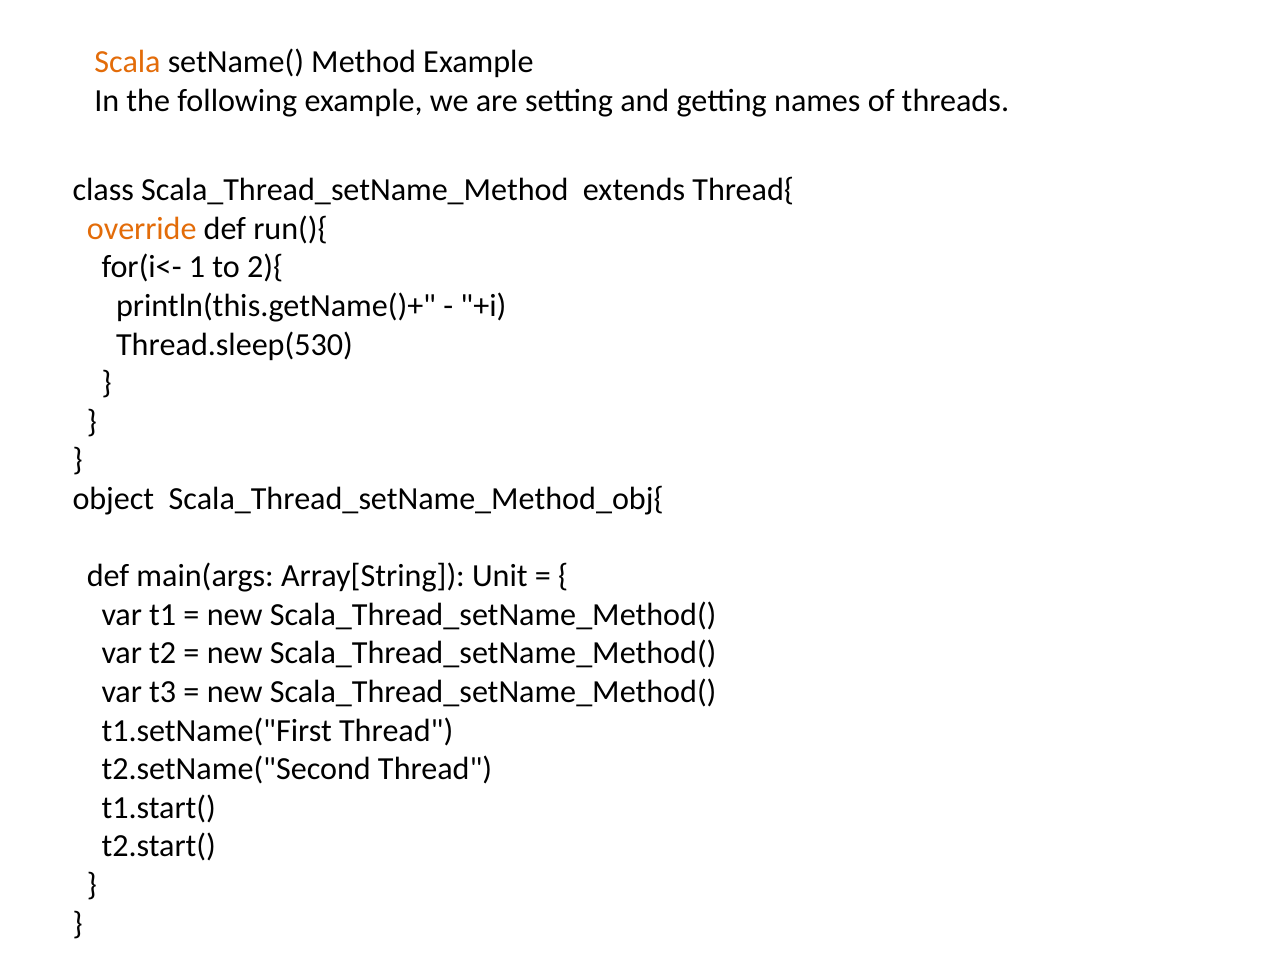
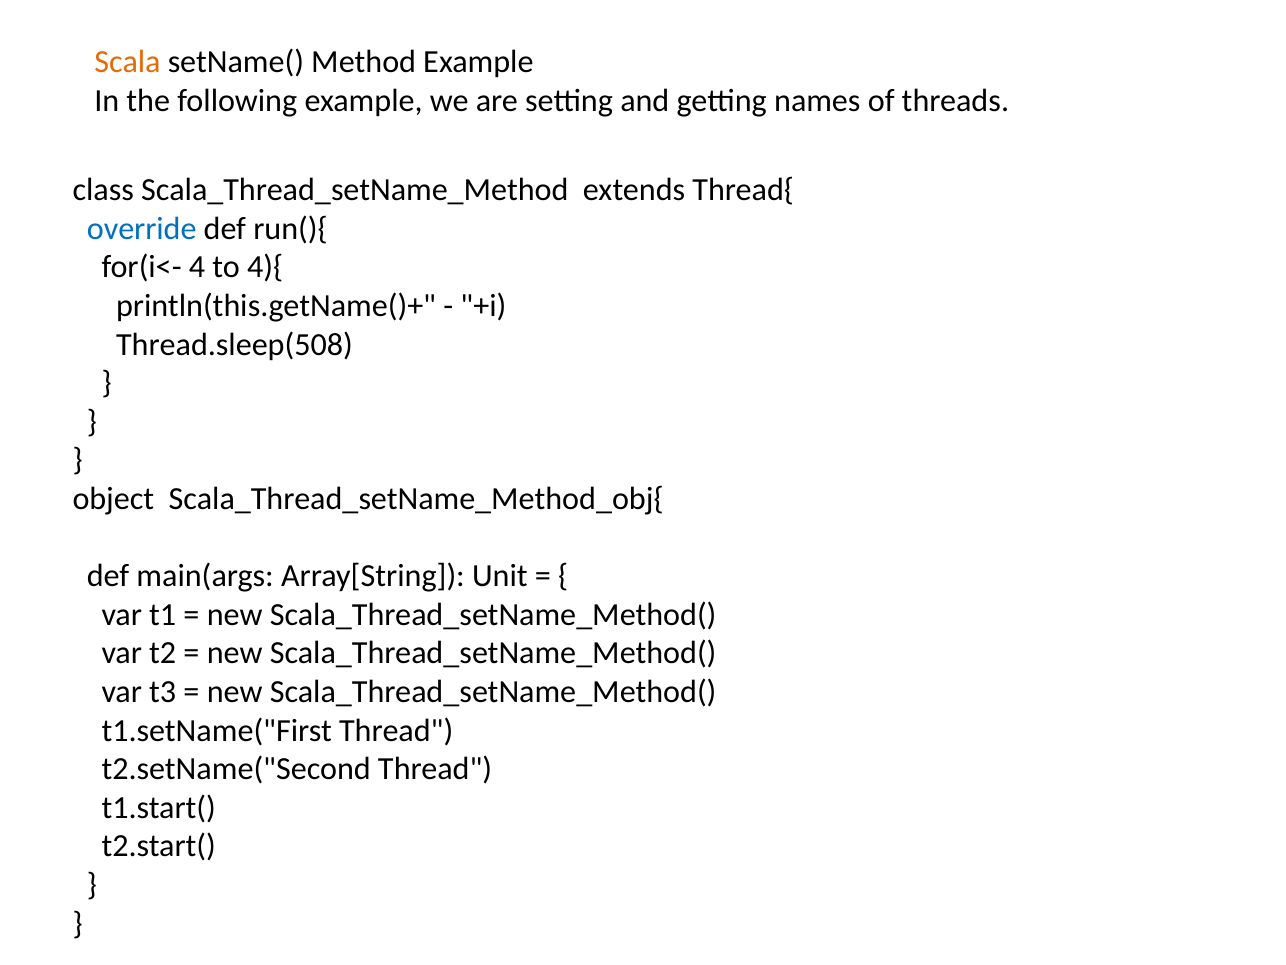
override colour: orange -> blue
1: 1 -> 4
2){: 2){ -> 4){
Thread.sleep(530: Thread.sleep(530 -> Thread.sleep(508
